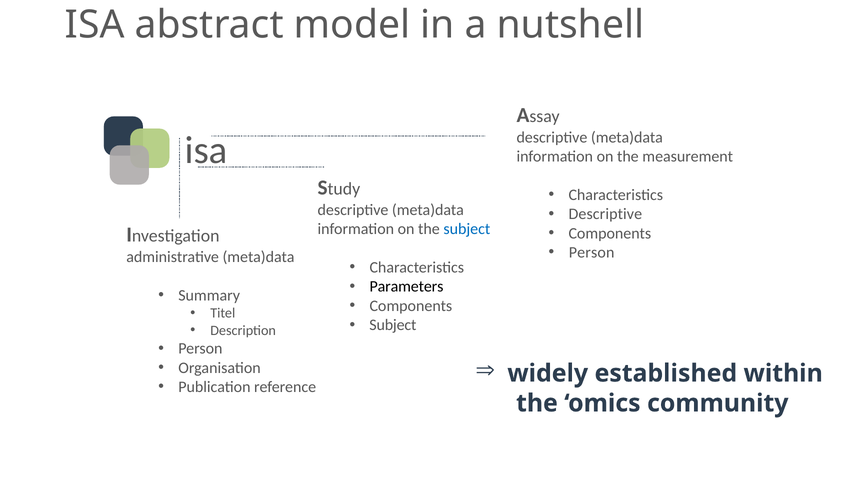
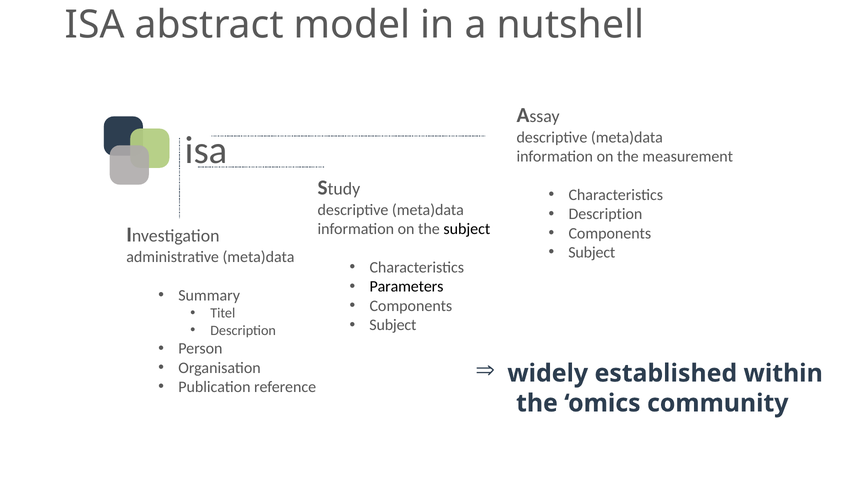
Descriptive at (605, 214): Descriptive -> Description
subject at (467, 229) colour: blue -> black
Person at (592, 252): Person -> Subject
